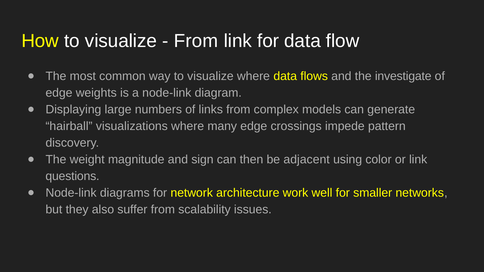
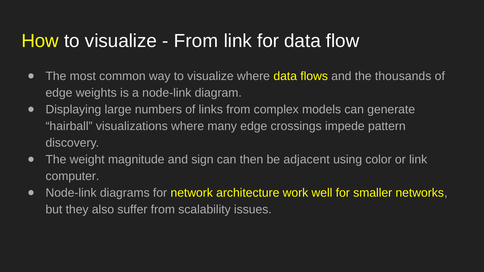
investigate: investigate -> thousands
questions: questions -> computer
